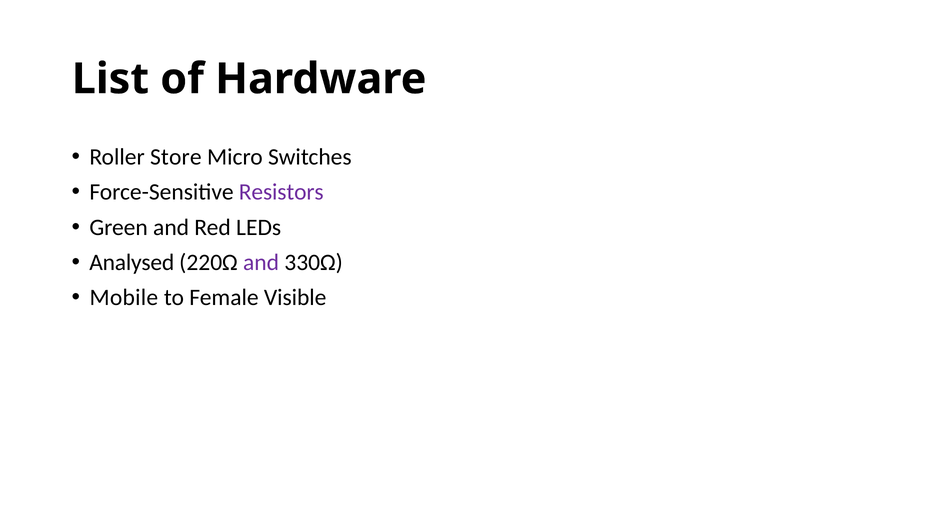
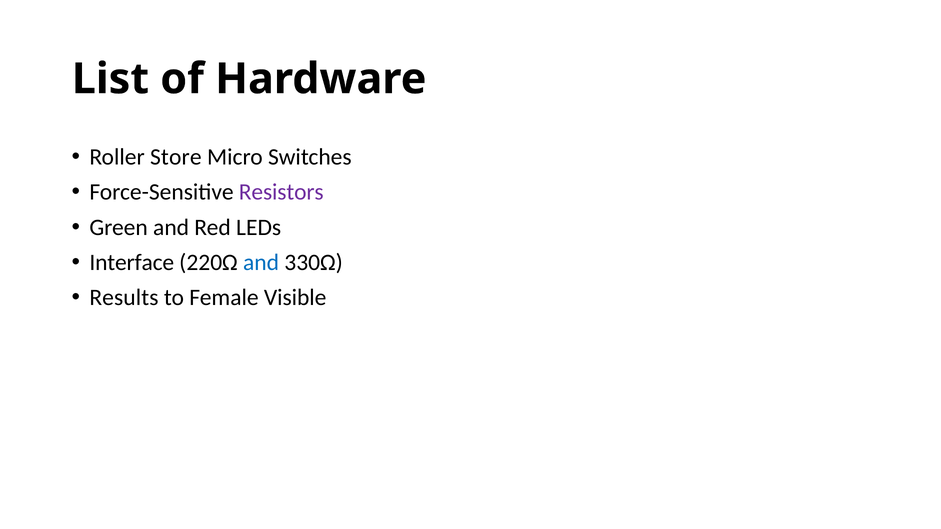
Analysed: Analysed -> Interface
and at (261, 263) colour: purple -> blue
Mobile: Mobile -> Results
